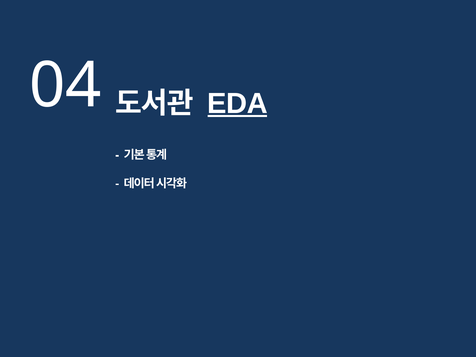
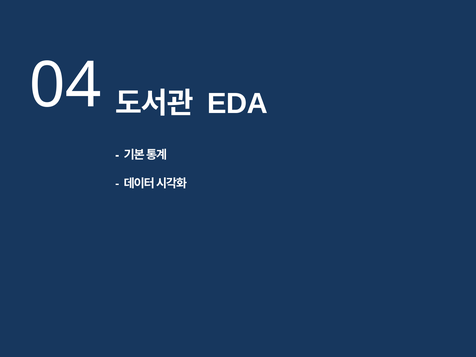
EDA underline: present -> none
